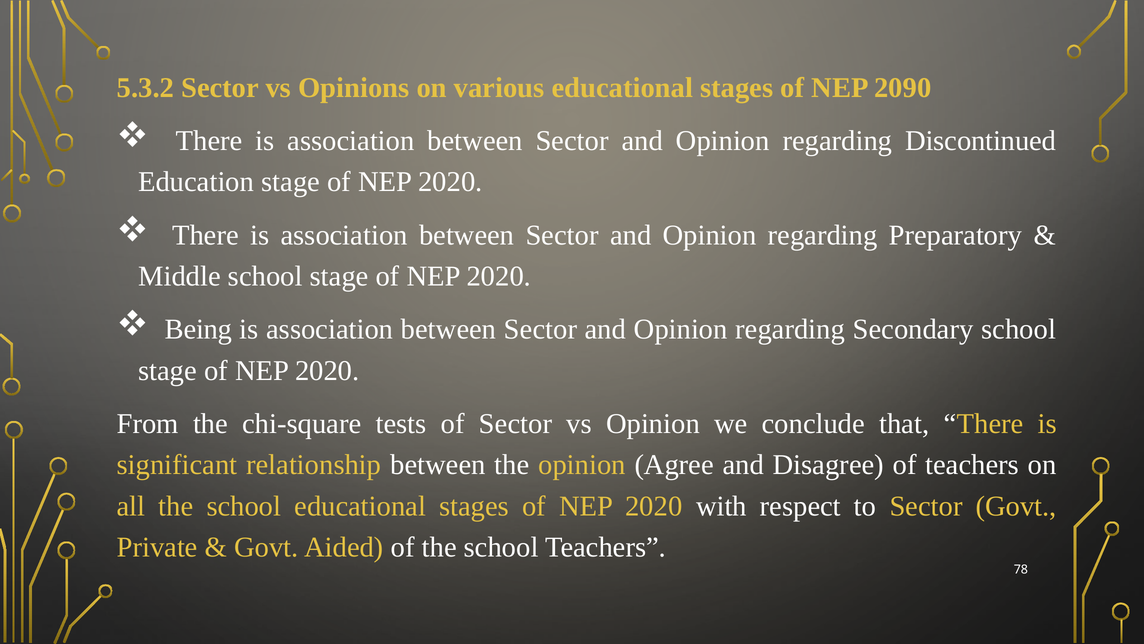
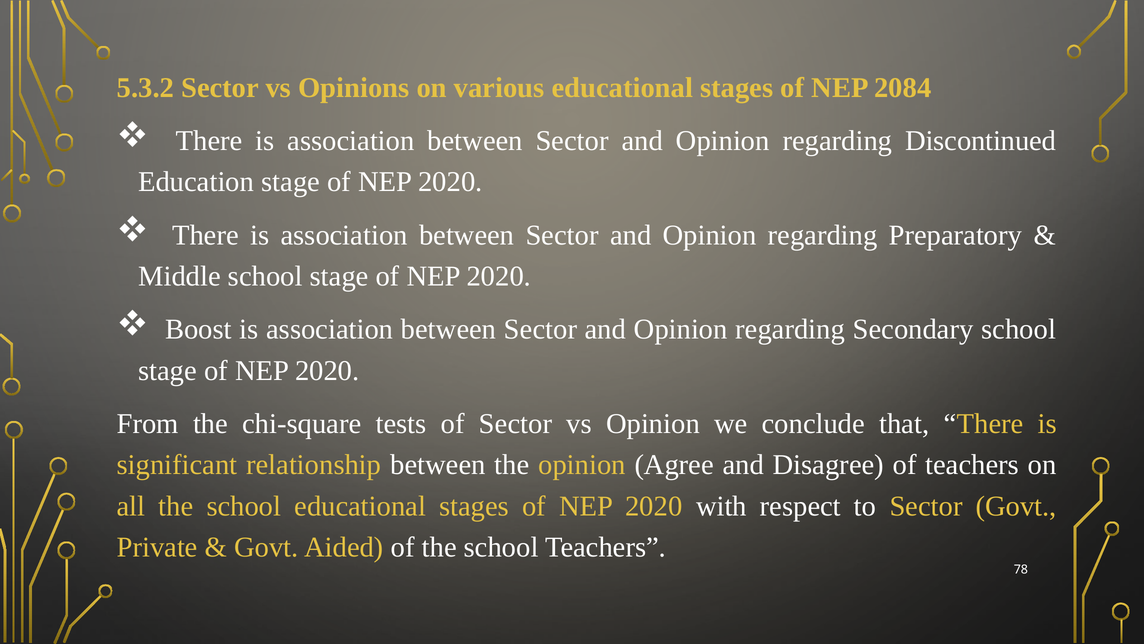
2090: 2090 -> 2084
Being: Being -> Boost
